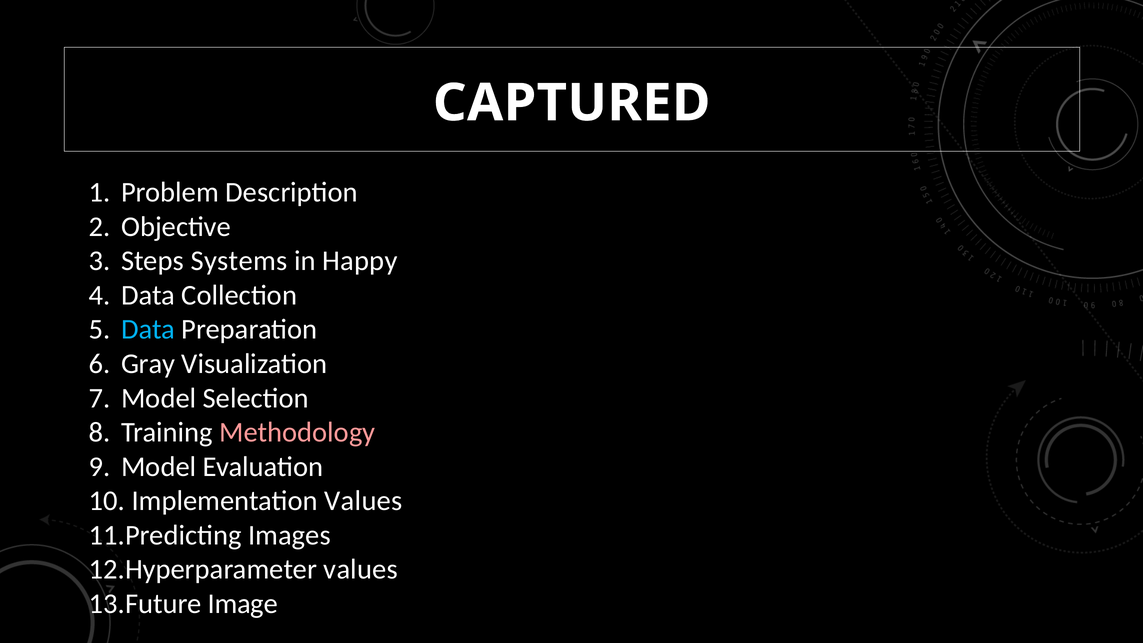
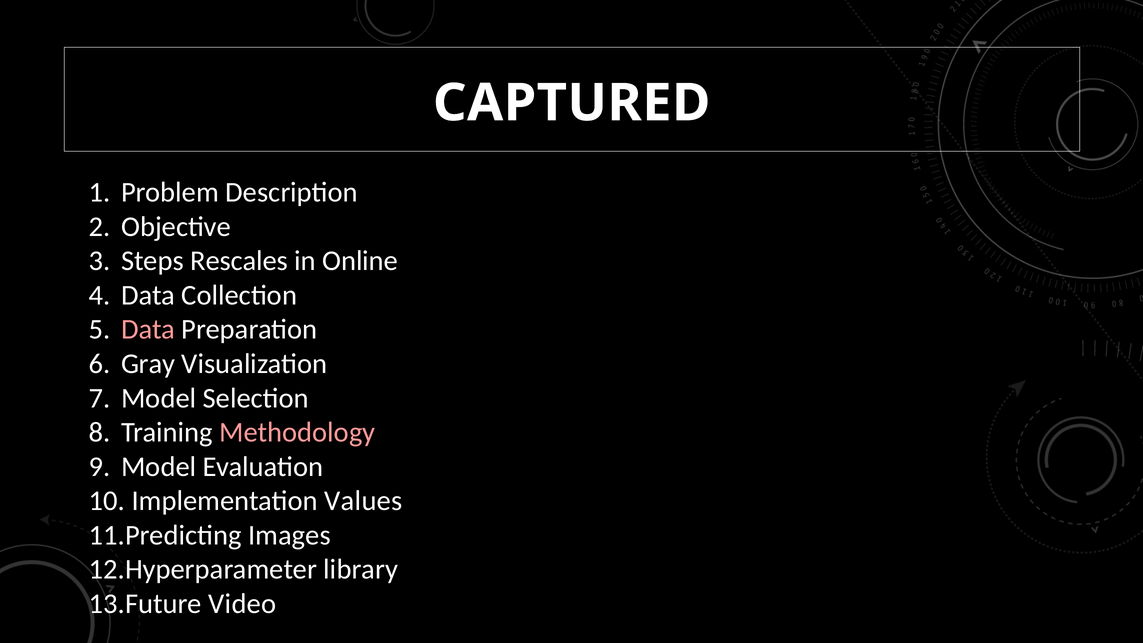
Systems: Systems -> Rescales
Happy: Happy -> Online
Data at (148, 329) colour: light blue -> pink
values at (361, 569): values -> library
Image: Image -> Video
